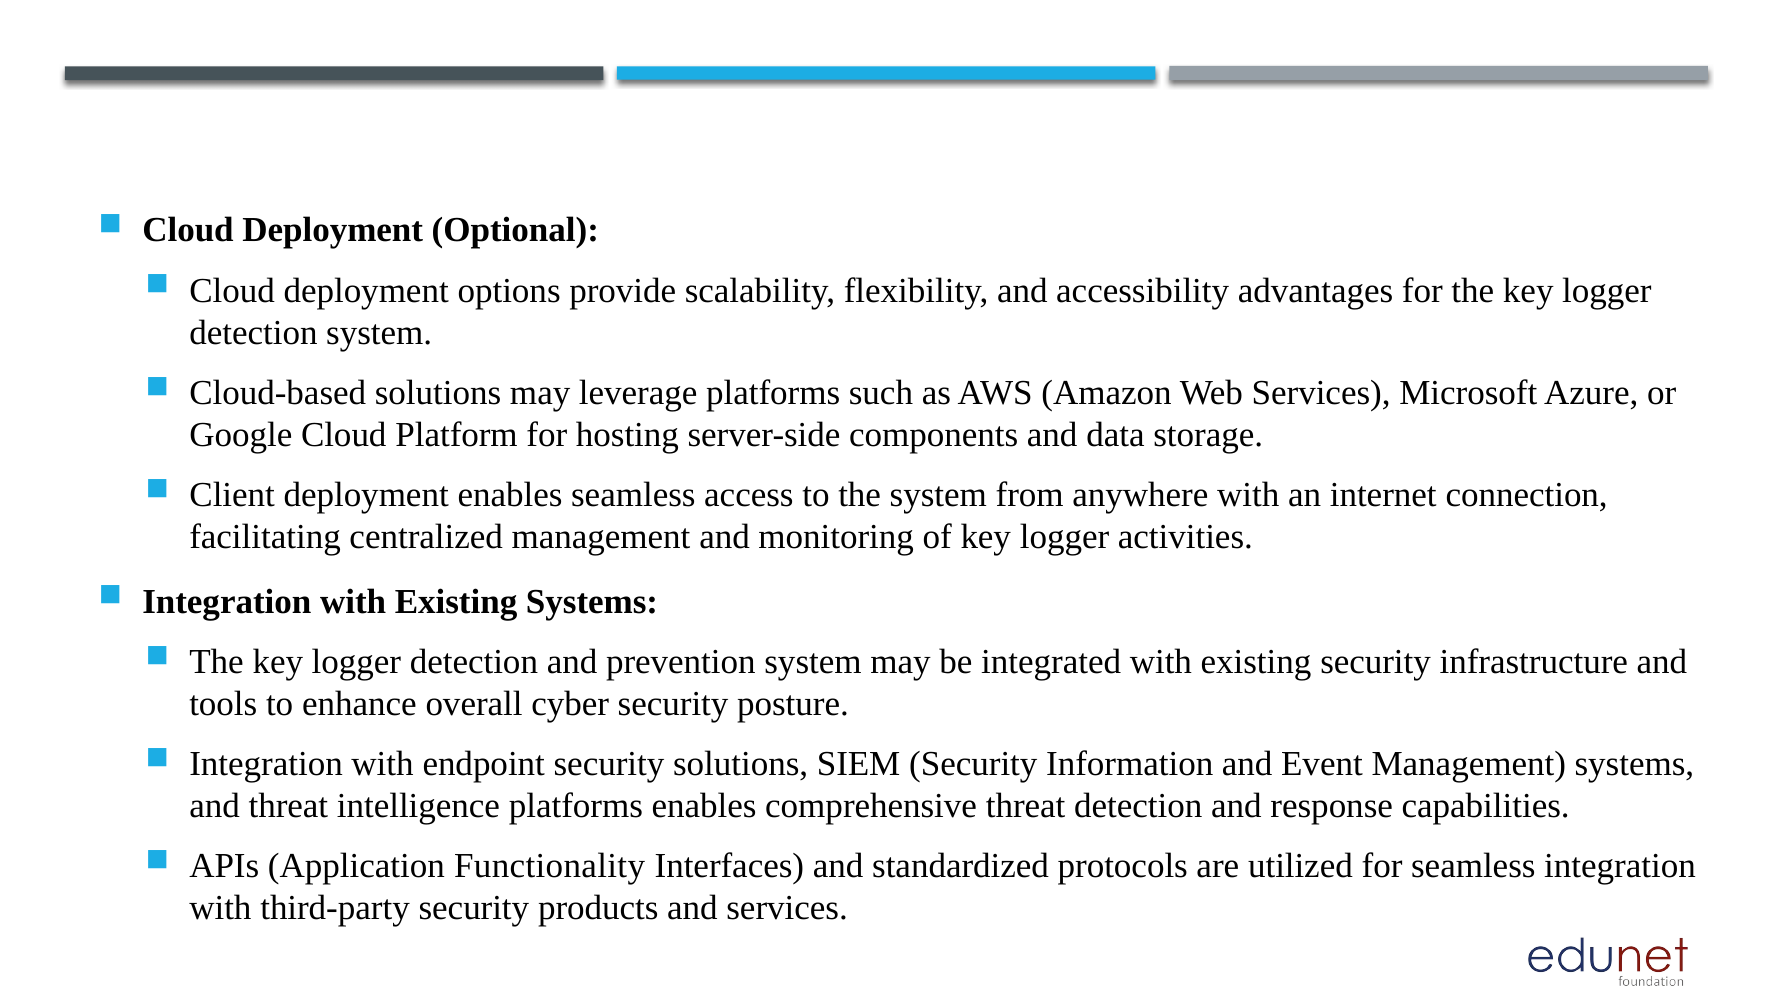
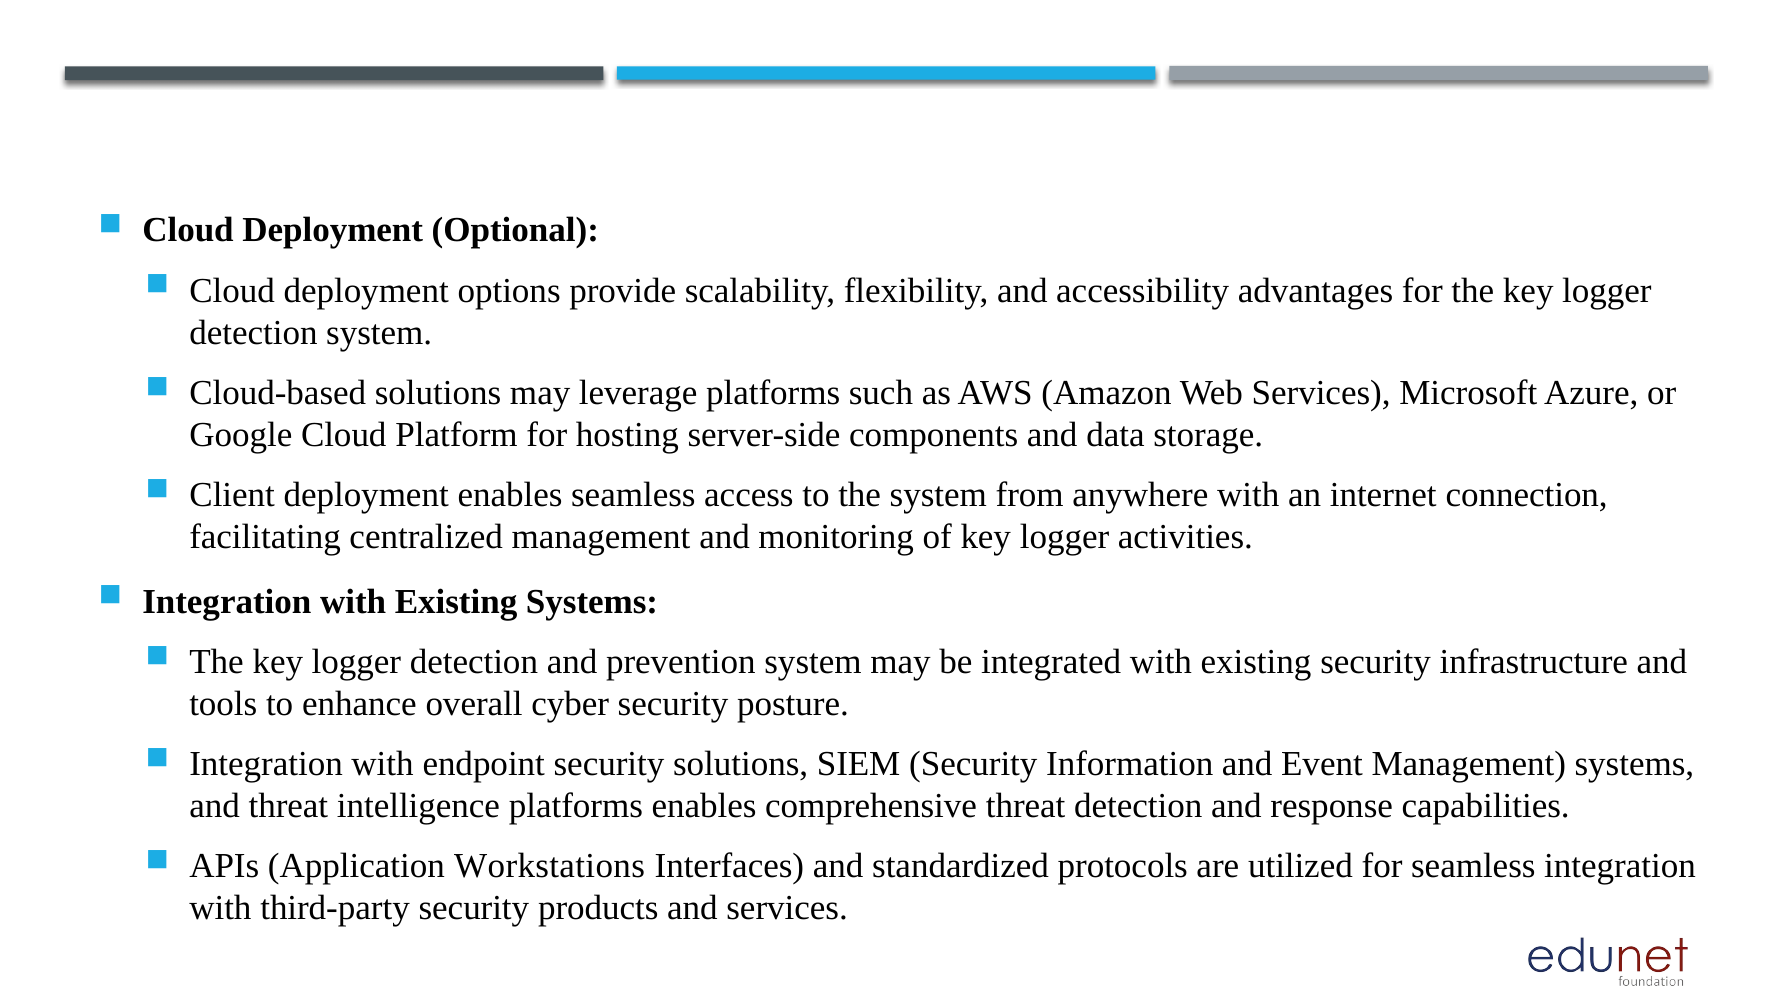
Functionality: Functionality -> Workstations
